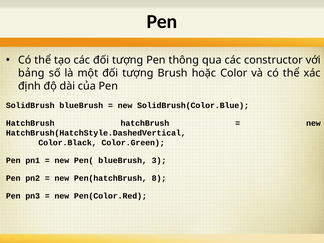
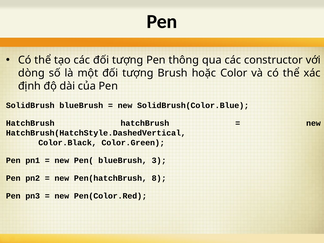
bảng: bảng -> dòng
